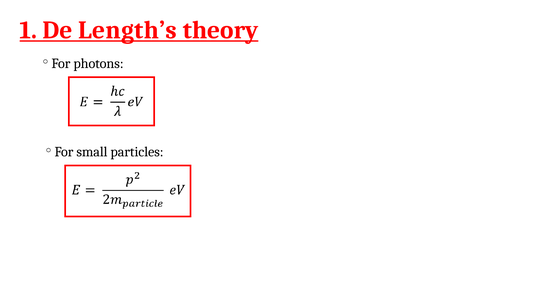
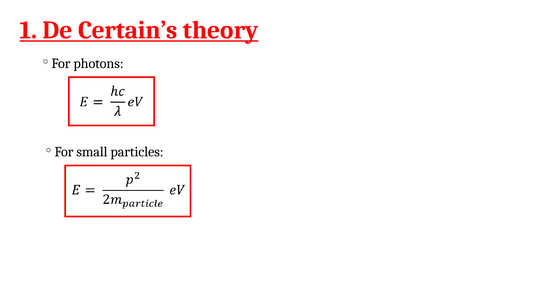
Length’s: Length’s -> Certain’s
